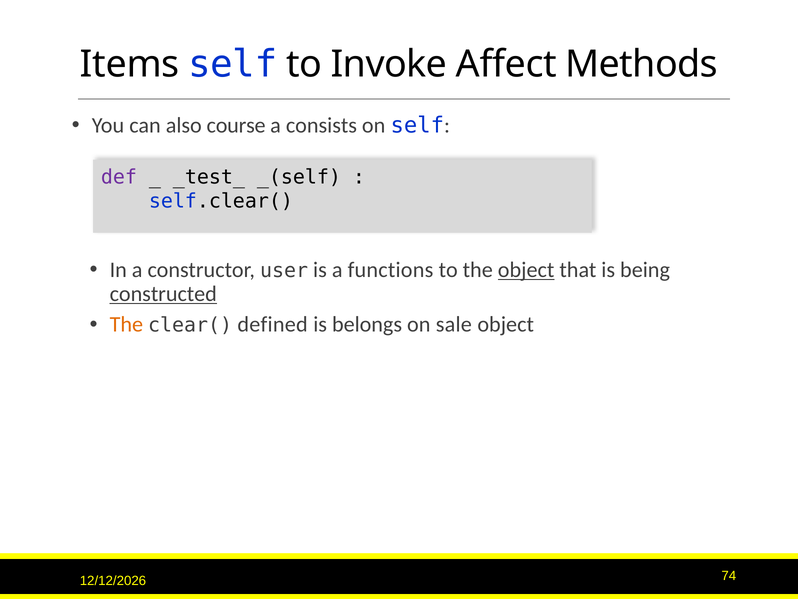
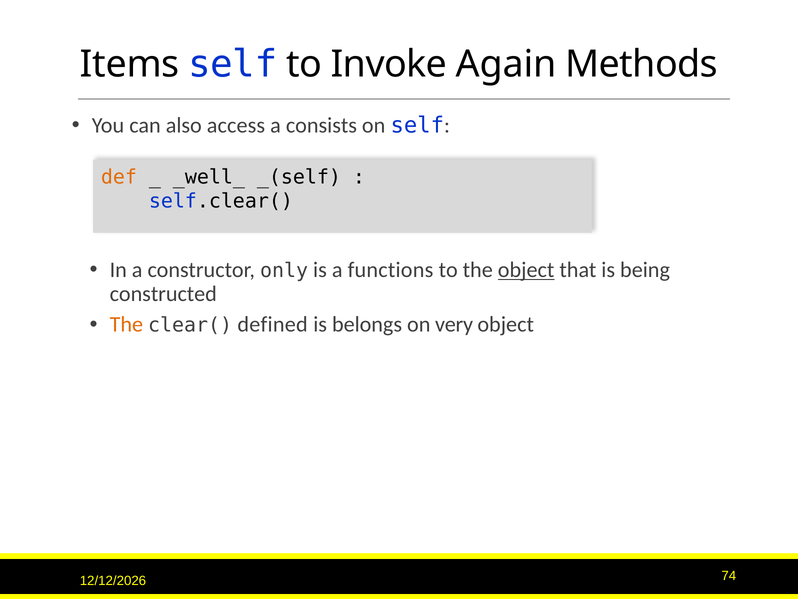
Affect: Affect -> Again
course: course -> access
def colour: purple -> orange
_test_: _test_ -> _well_
user: user -> only
constructed underline: present -> none
sale: sale -> very
